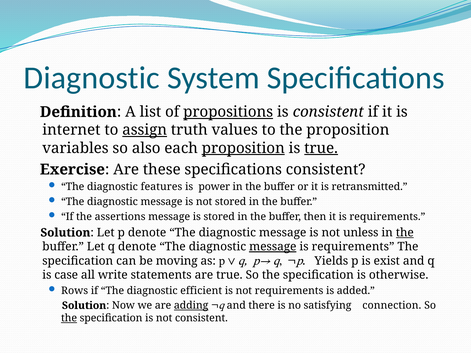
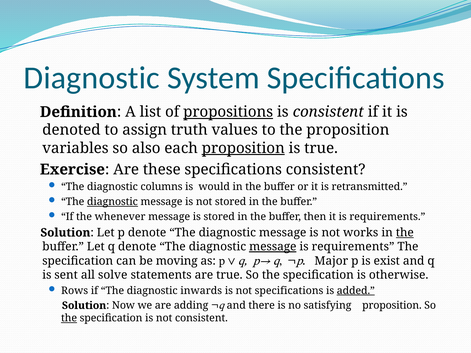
internet: internet -> denoted
assign underline: present -> none
true at (321, 148) underline: present -> none
features: features -> columns
power: power -> would
diagnostic at (112, 202) underline: none -> present
assertions: assertions -> whenever
unless: unless -> works
Yields: Yields -> Major
case: case -> sent
write: write -> solve
efficient: efficient -> inwards
not requirements: requirements -> specifications
added underline: none -> present
adding underline: present -> none
satisfying connection: connection -> proposition
